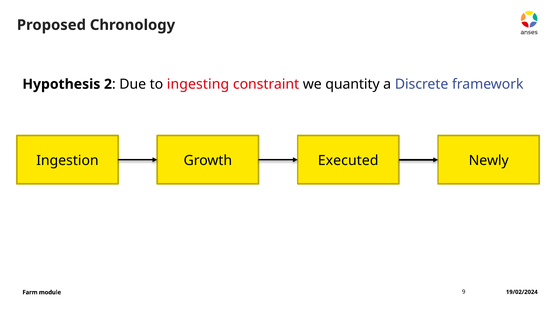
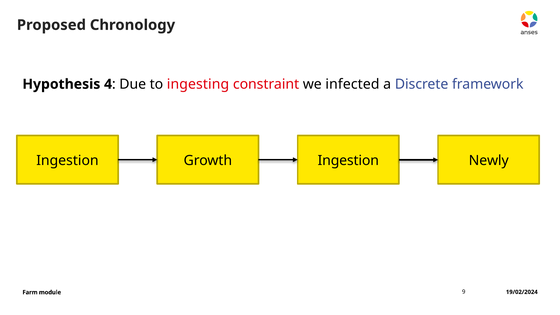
2: 2 -> 4
quantity: quantity -> infected
Growth Executed: Executed -> Ingestion
